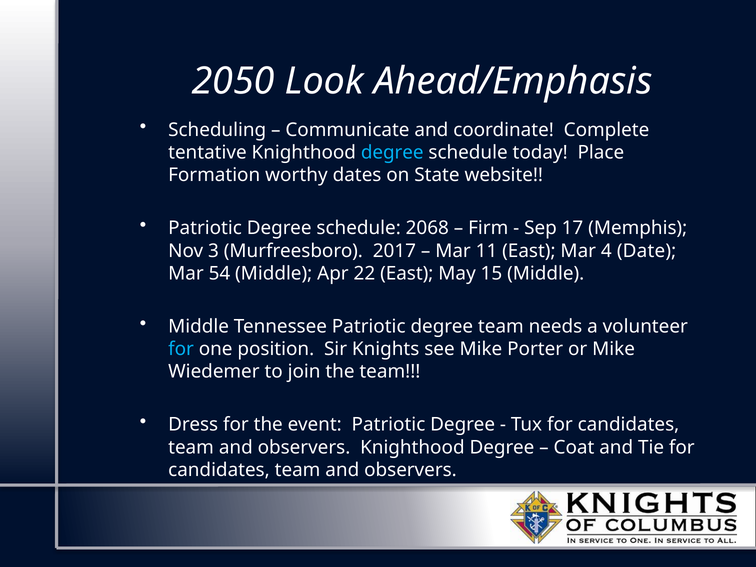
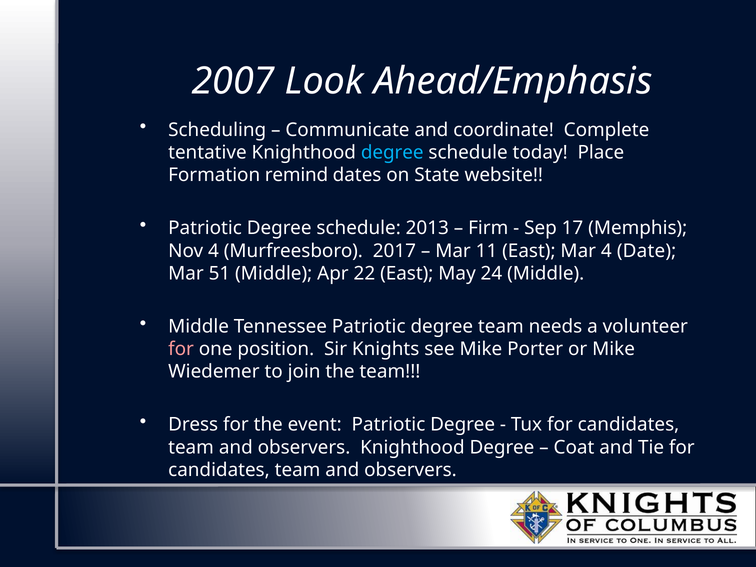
2050: 2050 -> 2007
worthy: worthy -> remind
2068: 2068 -> 2013
Nov 3: 3 -> 4
54: 54 -> 51
15: 15 -> 24
for at (181, 349) colour: light blue -> pink
